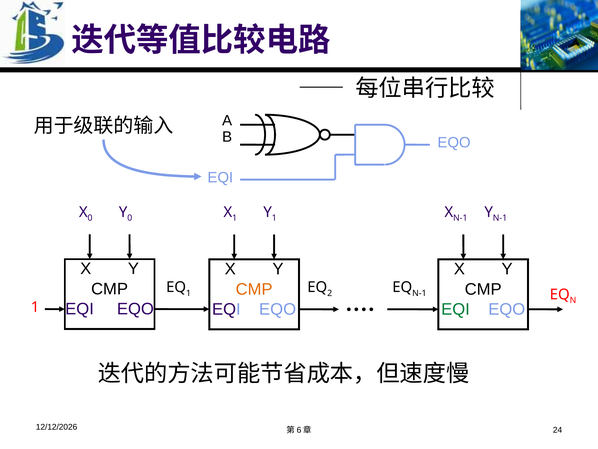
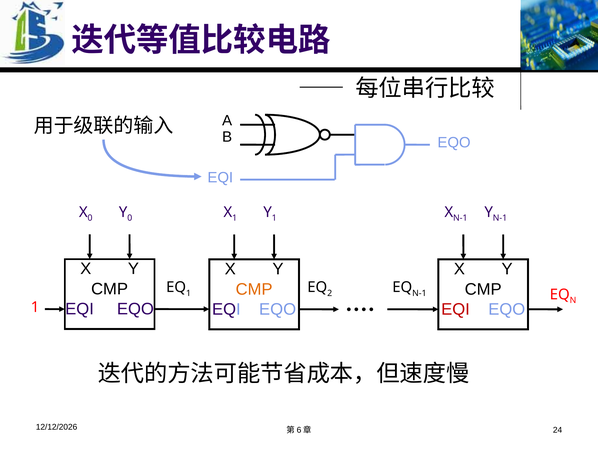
EQI at (455, 309) colour: green -> red
